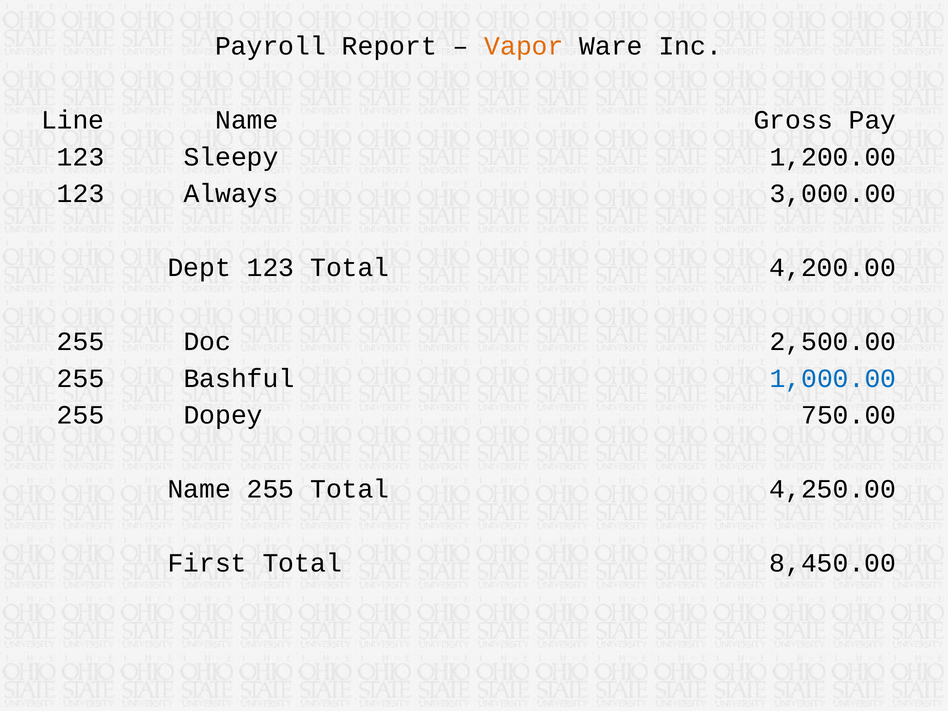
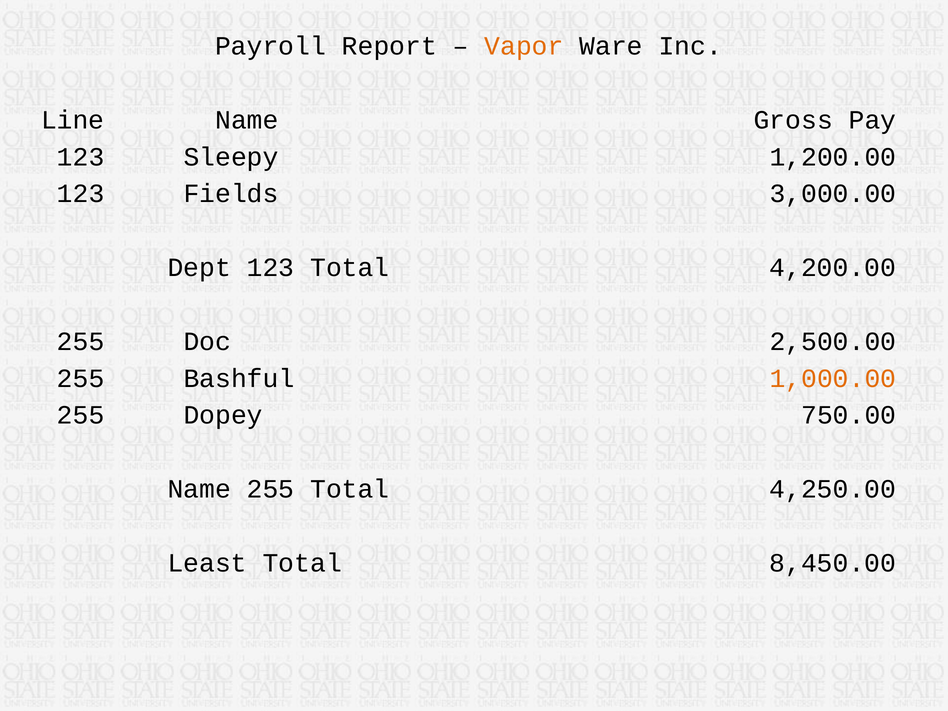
Always: Always -> Fields
1,000.00 colour: blue -> orange
First: First -> Least
